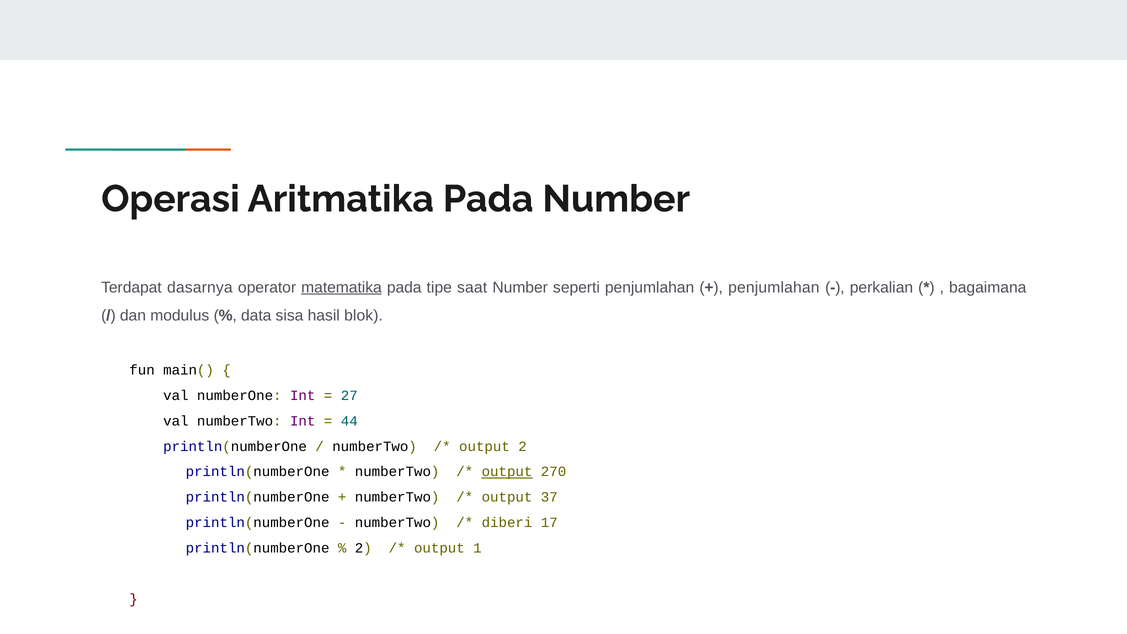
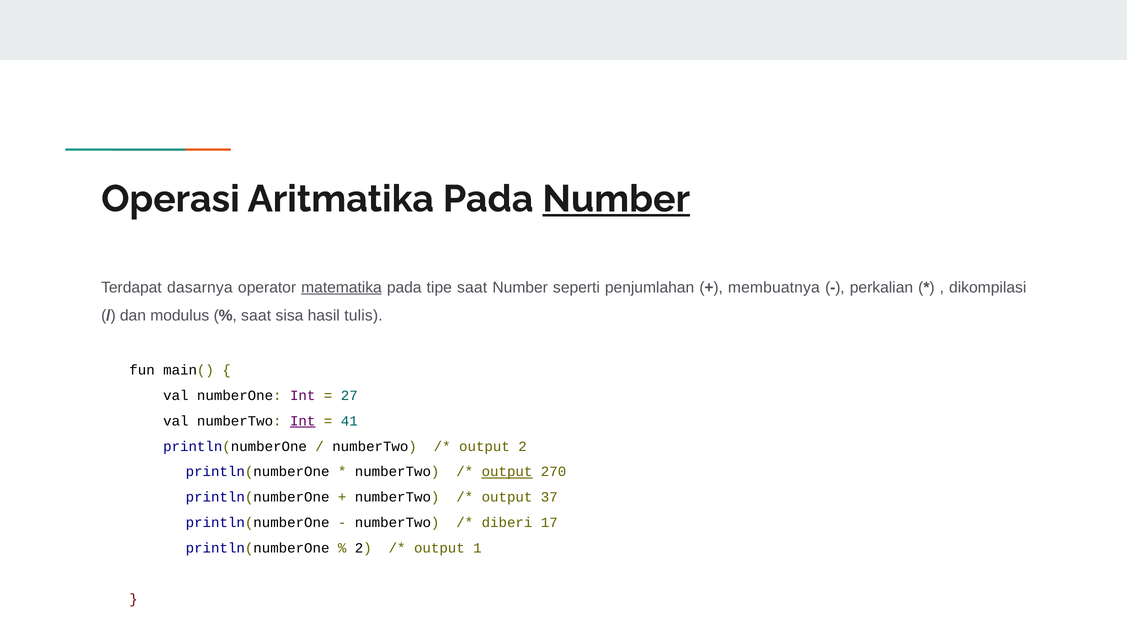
Number at (616, 199) underline: none -> present
penjumlahan at (774, 287): penjumlahan -> membuatnya
bagaimana: bagaimana -> dikompilasi
data at (256, 316): data -> saat
blok: blok -> tulis
Int at (303, 421) underline: none -> present
44: 44 -> 41
